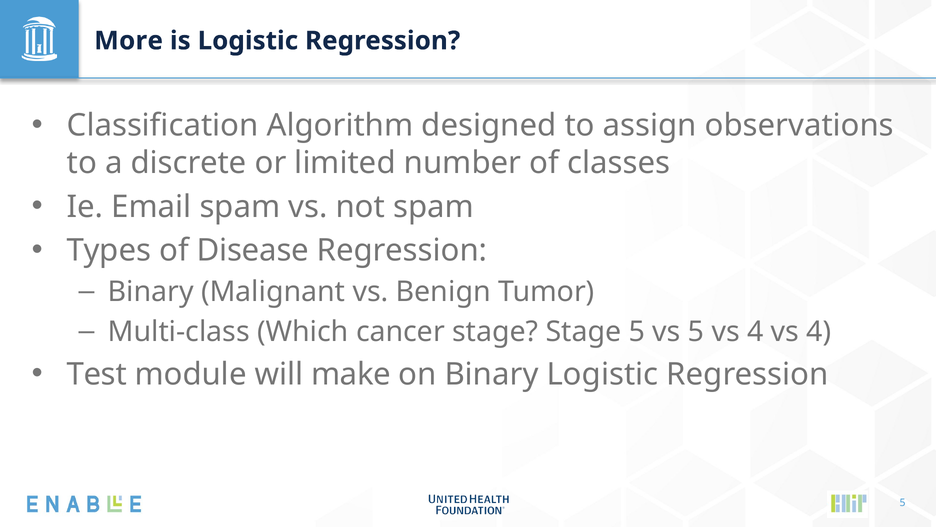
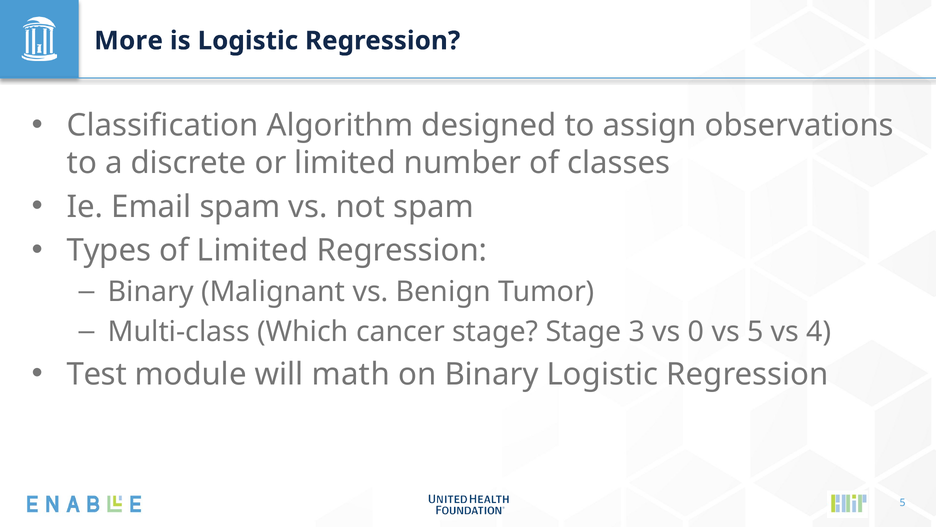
of Disease: Disease -> Limited
Stage 5: 5 -> 3
vs 5: 5 -> 0
4 at (755, 332): 4 -> 5
make: make -> math
